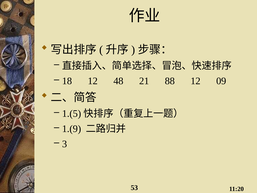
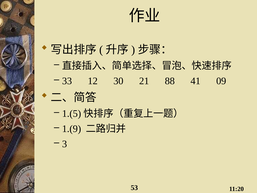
18: 18 -> 33
48: 48 -> 30
88 12: 12 -> 41
